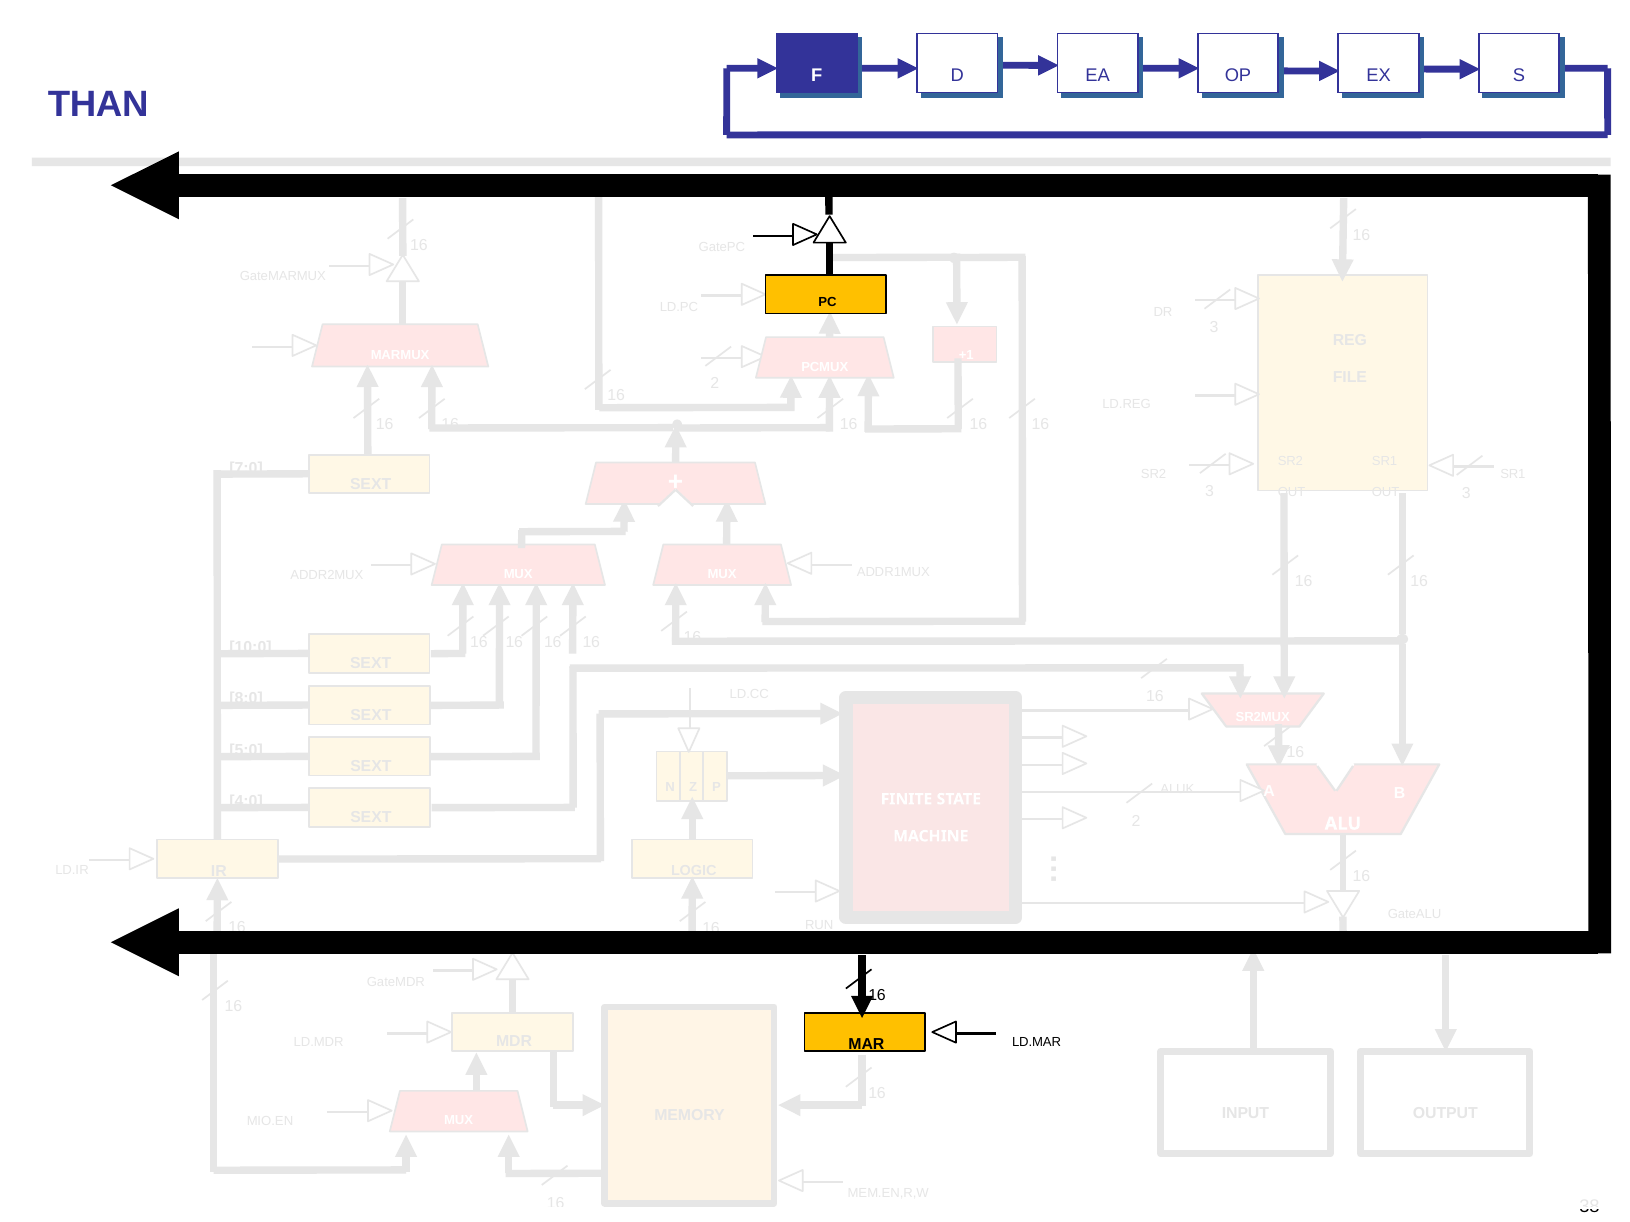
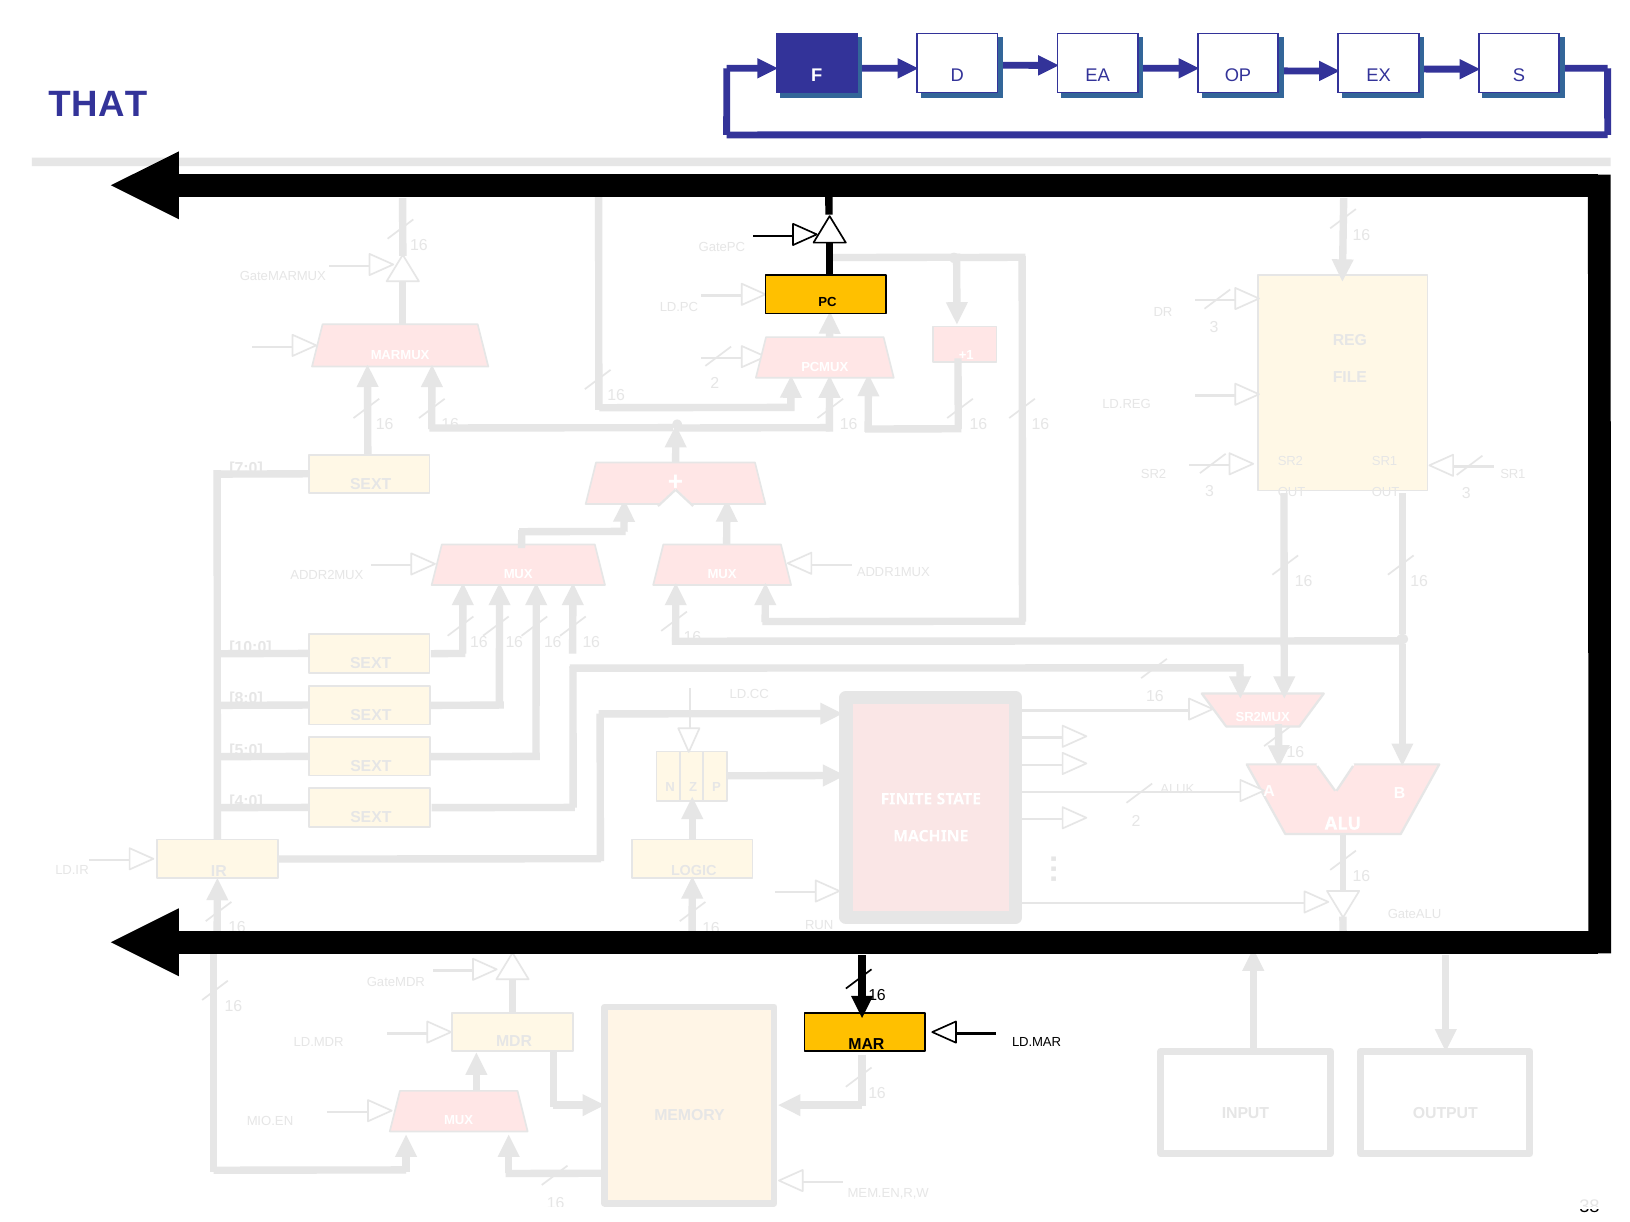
THAN: THAN -> THAT
